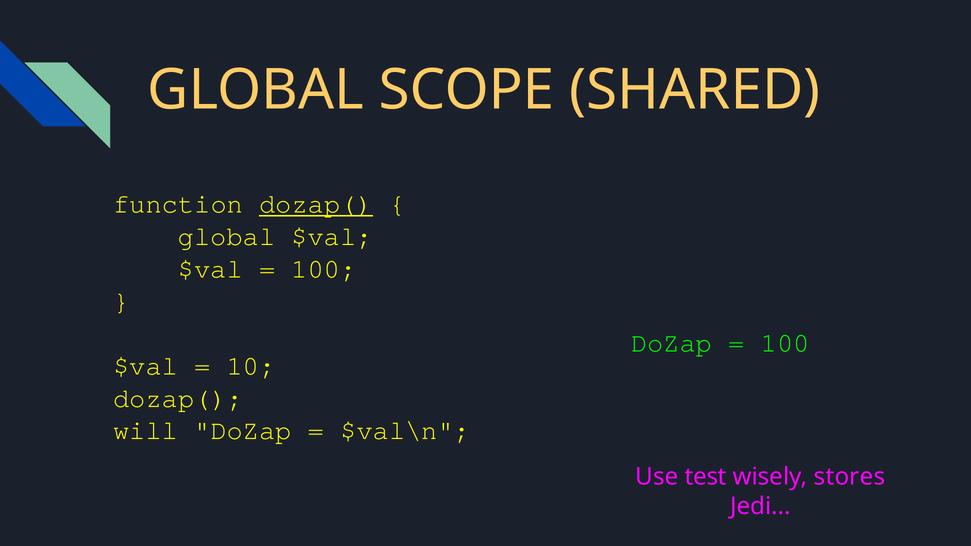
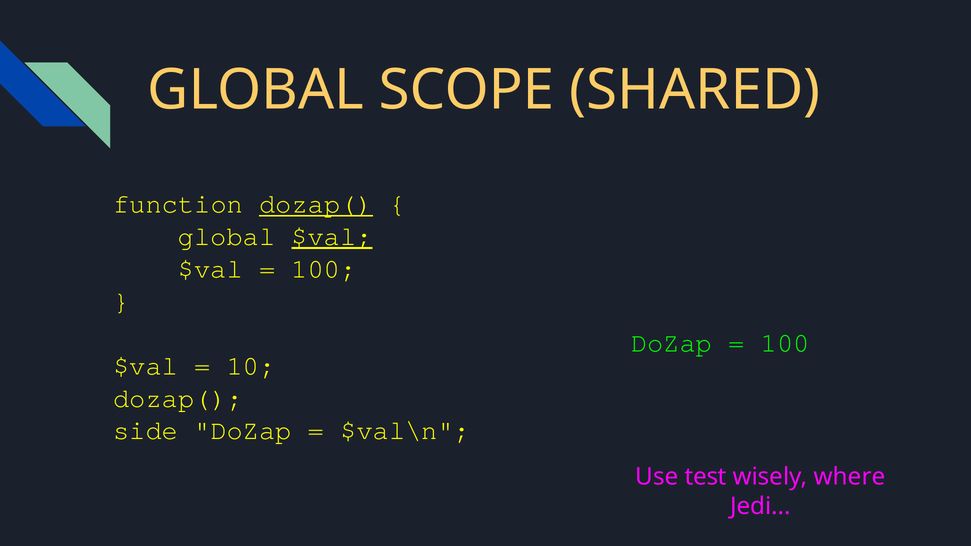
$val at (332, 236) underline: none -> present
will: will -> side
stores: stores -> where
